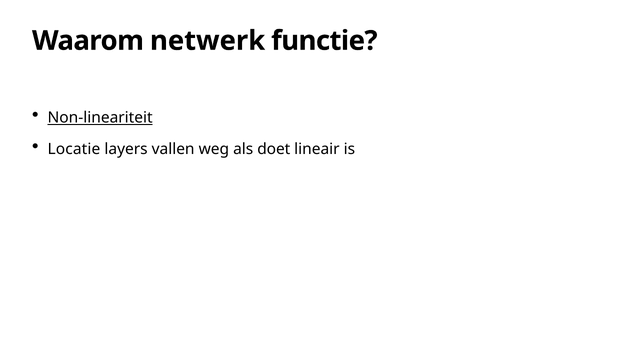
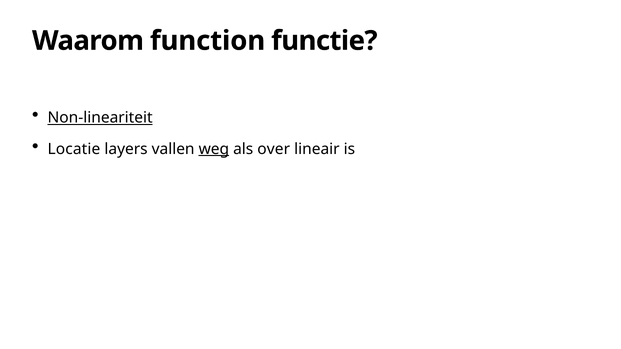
netwerk: netwerk -> function
weg underline: none -> present
doet: doet -> over
